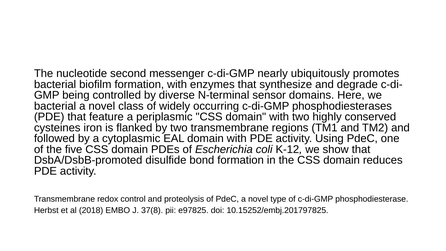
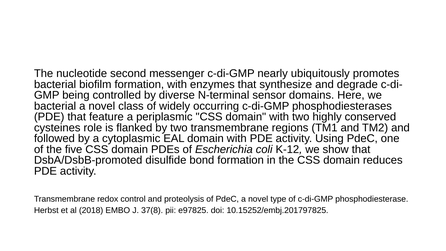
iron: iron -> role
